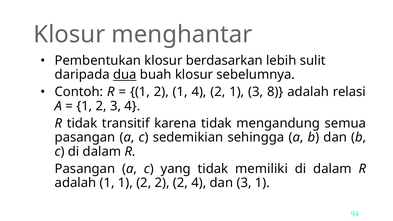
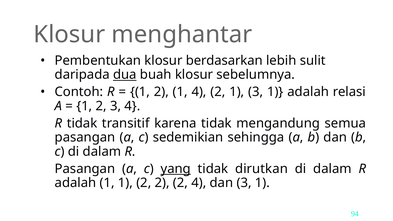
1 3 8: 8 -> 1
yang underline: none -> present
memiliki: memiliki -> dirutkan
